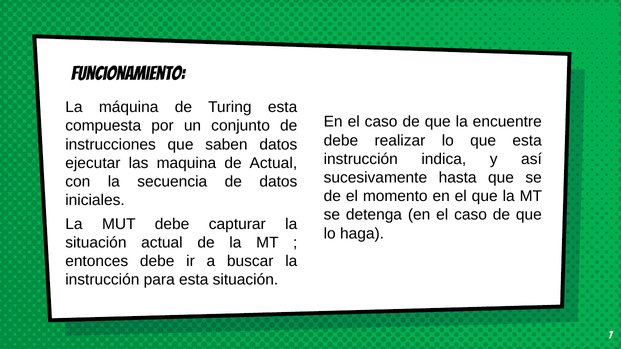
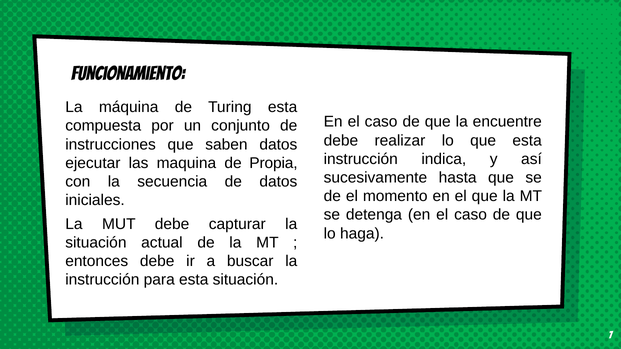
de Actual: Actual -> Propia
